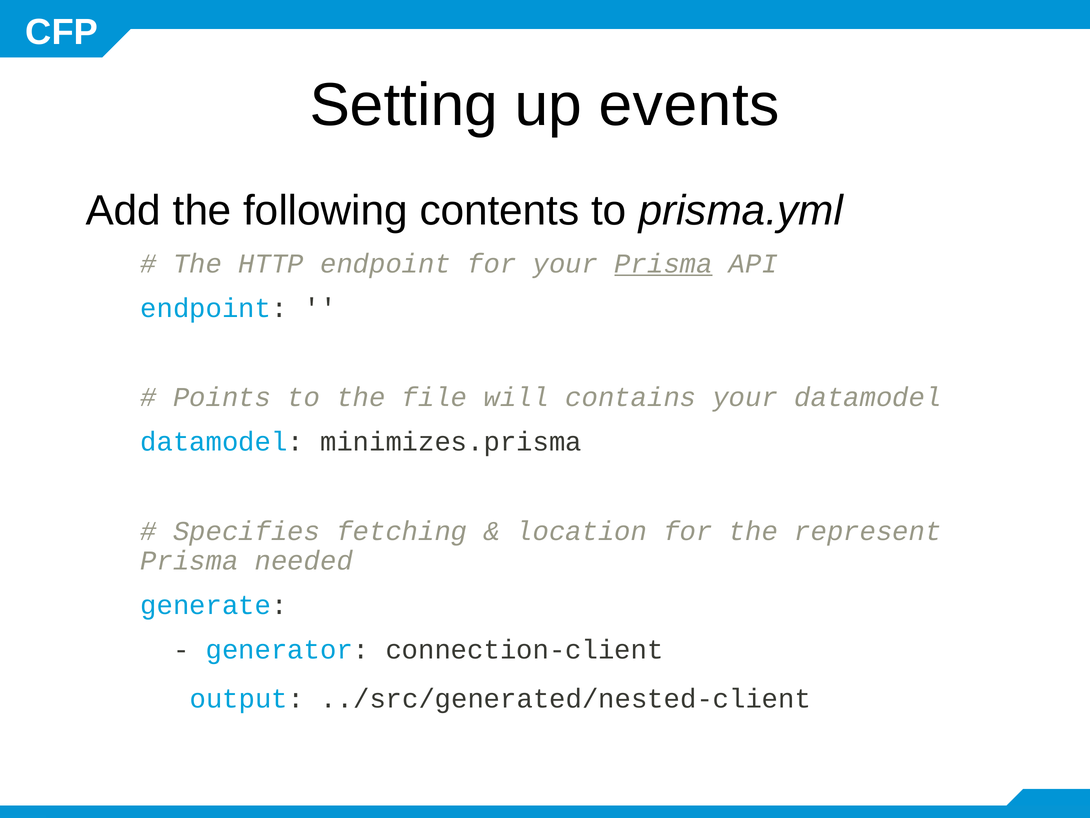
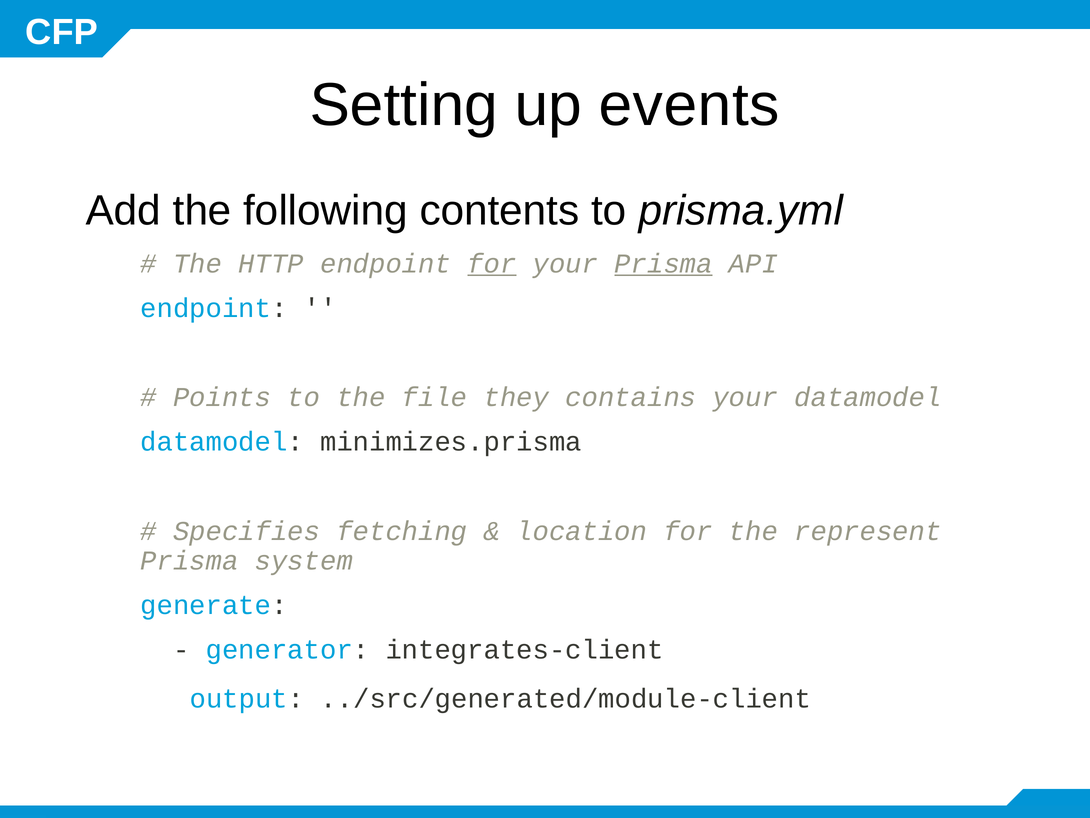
for at (492, 263) underline: none -> present
will: will -> they
needed: needed -> system
connection-client: connection-client -> integrates-client
../src/generated/nested-client: ../src/generated/nested-client -> ../src/generated/module-client
